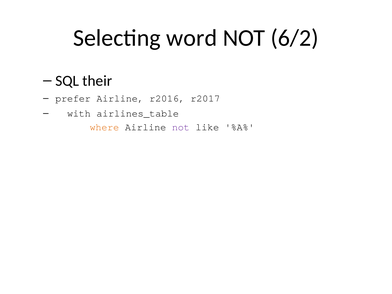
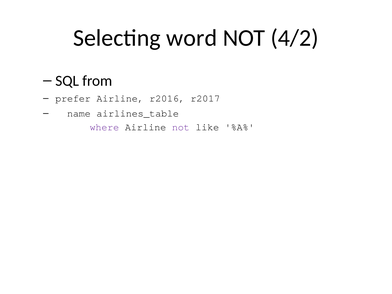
6/2: 6/2 -> 4/2
their: their -> from
with: with -> name
where colour: orange -> purple
